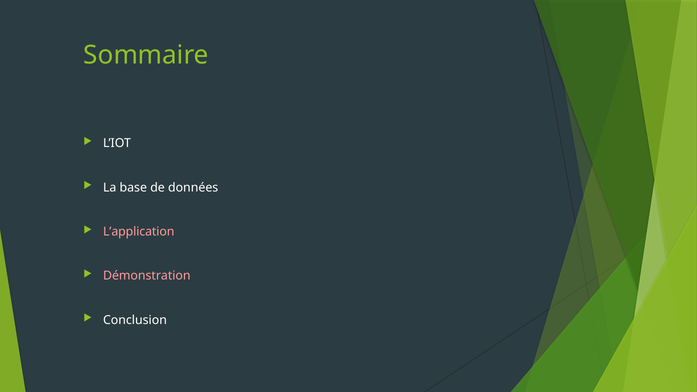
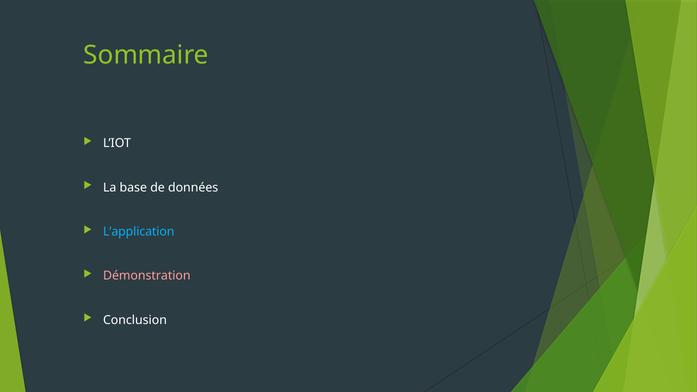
L’application colour: pink -> light blue
